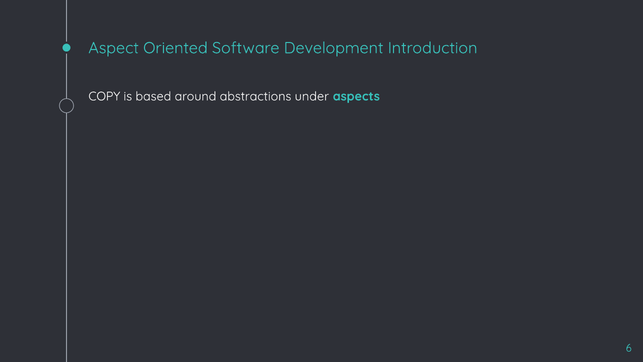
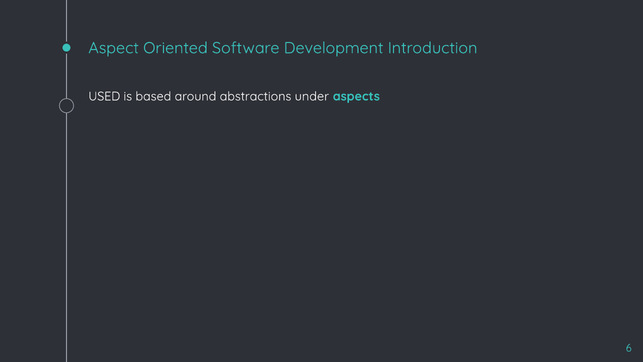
COPY: COPY -> USED
